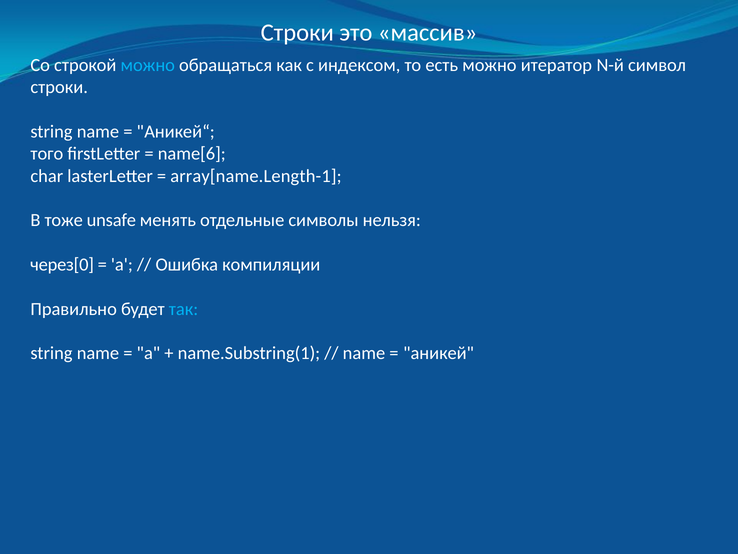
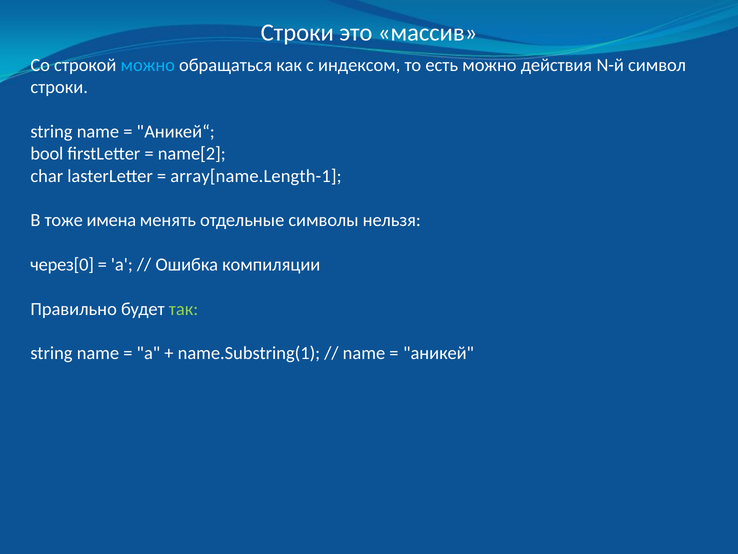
итератор: итератор -> действия
того: того -> bool
name[6: name[6 -> name[2
unsafe: unsafe -> имена
так colour: light blue -> light green
